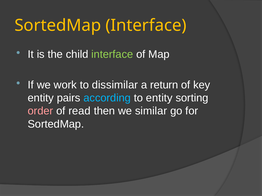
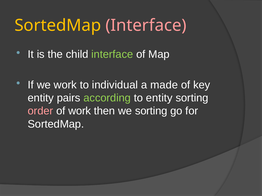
Interface at (146, 25) colour: yellow -> pink
dissimilar: dissimilar -> individual
return: return -> made
according colour: light blue -> light green
of read: read -> work
we similar: similar -> sorting
